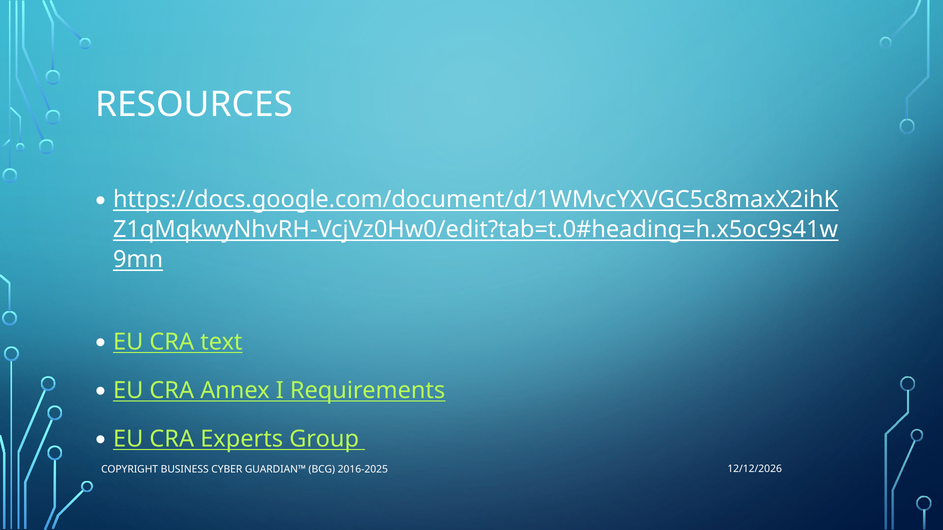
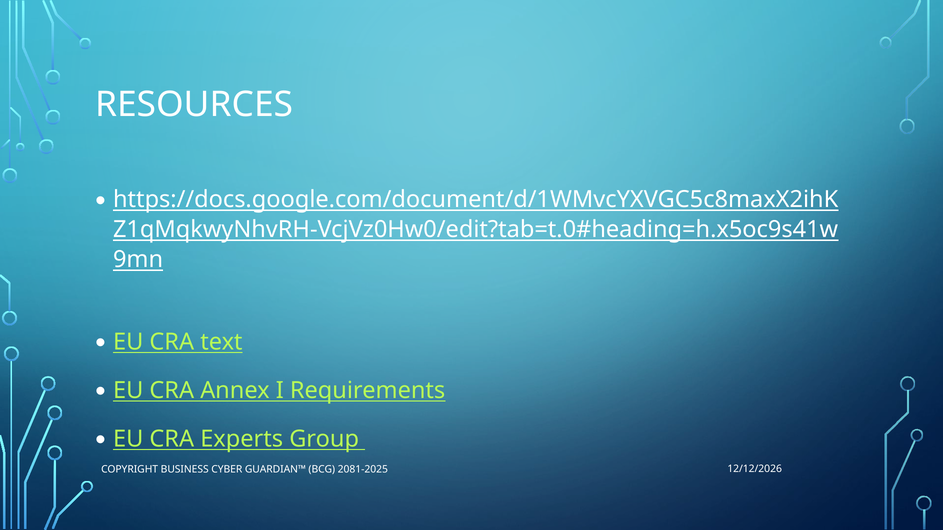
2016-2025: 2016-2025 -> 2081-2025
